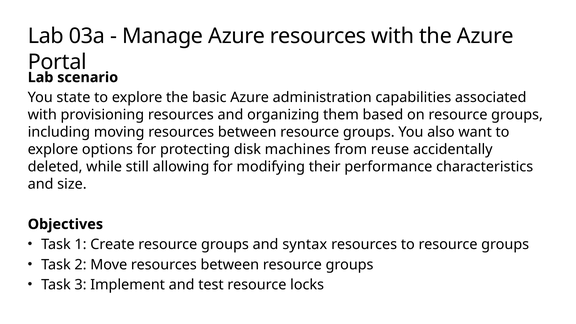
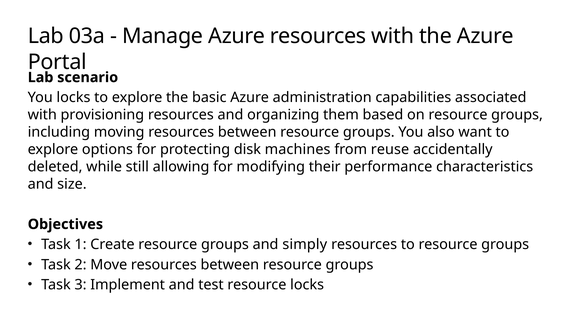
You state: state -> locks
syntax: syntax -> simply
